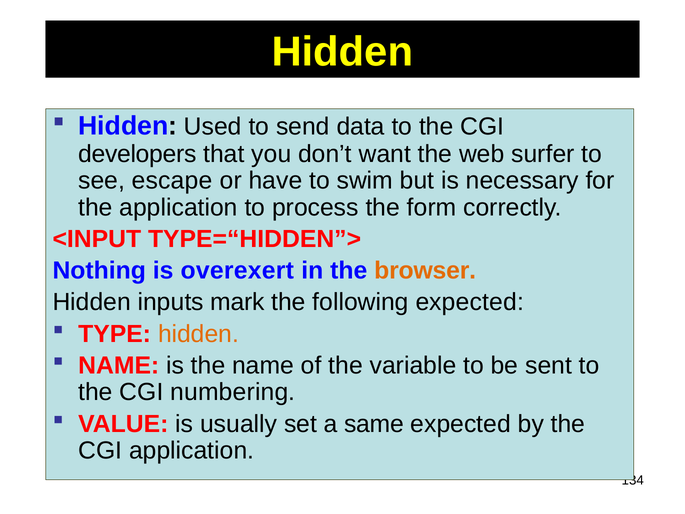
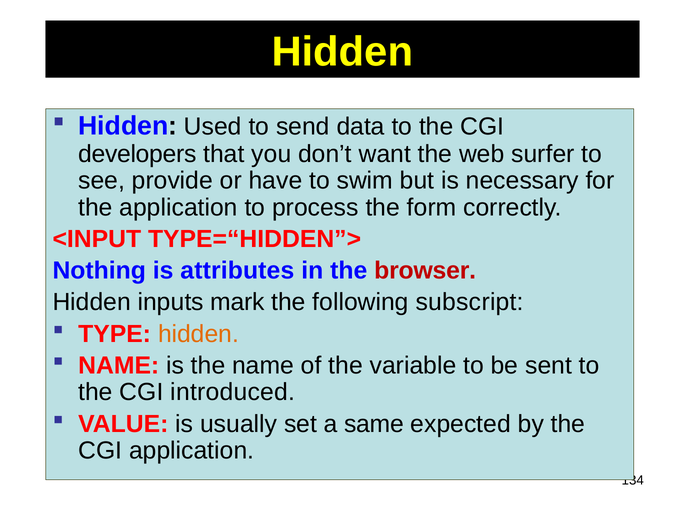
escape: escape -> provide
overexert: overexert -> attributes
browser colour: orange -> red
following expected: expected -> subscript
numbering: numbering -> introduced
